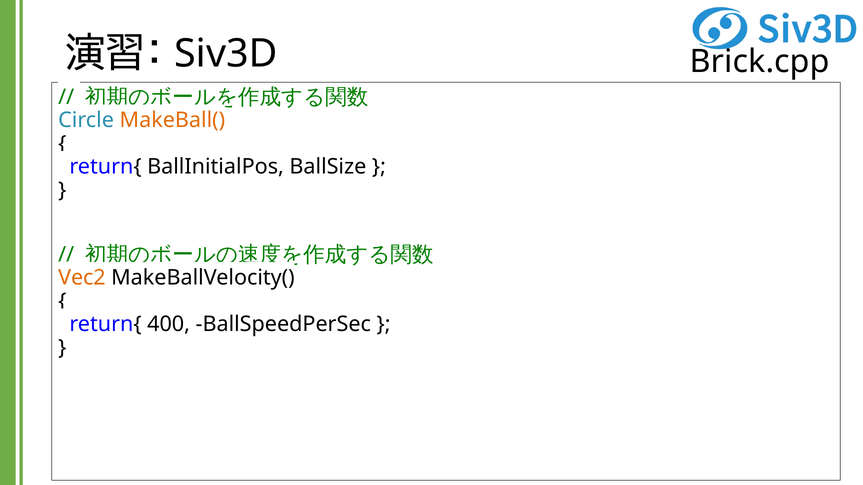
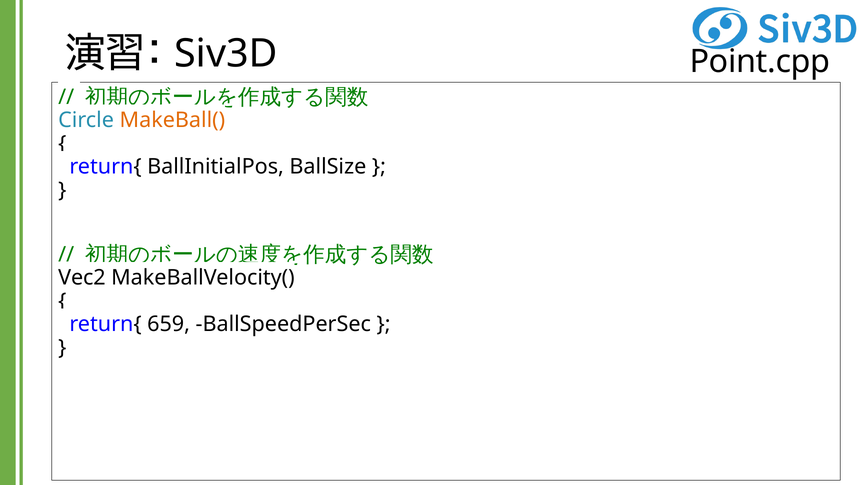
Brick.cpp: Brick.cpp -> Point.cpp
Vec2 colour: orange -> black
400: 400 -> 659
